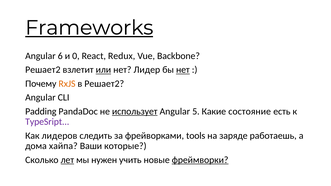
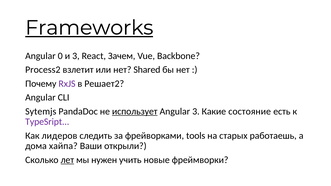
6: 6 -> 0
и 0: 0 -> 3
Redux: Redux -> Зачем
Решает2 at (43, 70): Решает2 -> Process2
или underline: present -> none
Лидер: Лидер -> Shared
нет at (183, 70) underline: present -> none
RxJS colour: orange -> purple
Padding: Padding -> Sytemjs
Angular 5: 5 -> 3
заряде: заряде -> старых
которые: которые -> открыли
фреймворки underline: present -> none
